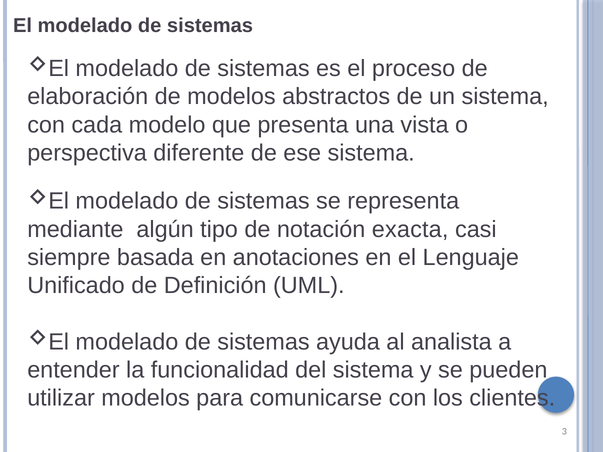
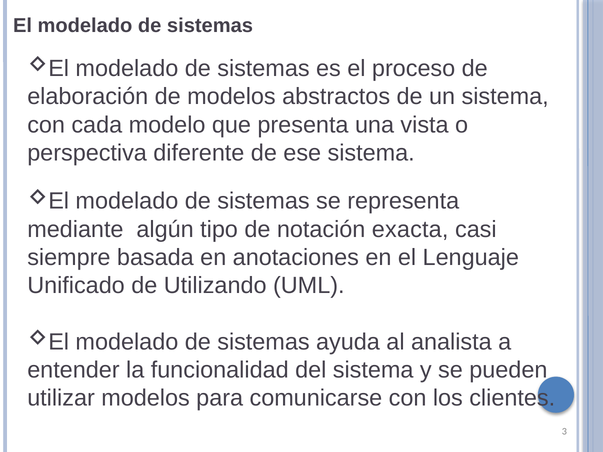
Definición: Definición -> Utilizando
